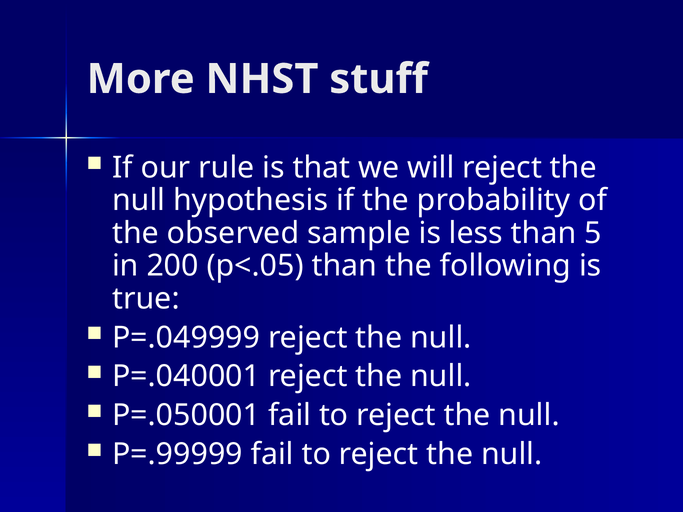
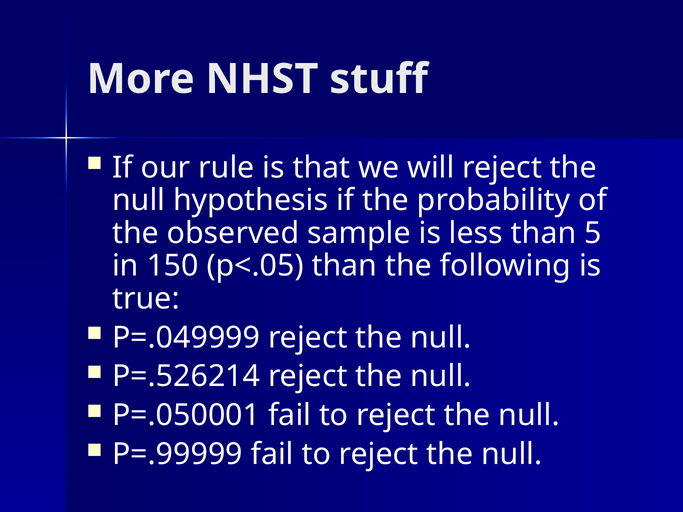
200: 200 -> 150
P=.040001: P=.040001 -> P=.526214
